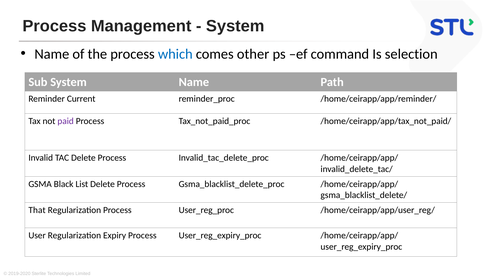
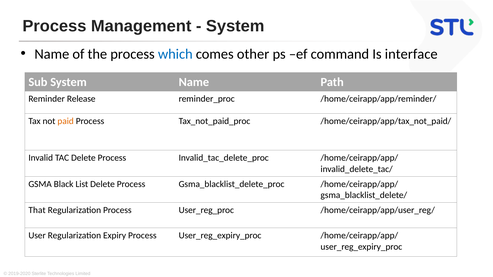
selection: selection -> interface
Current: Current -> Release
paid colour: purple -> orange
